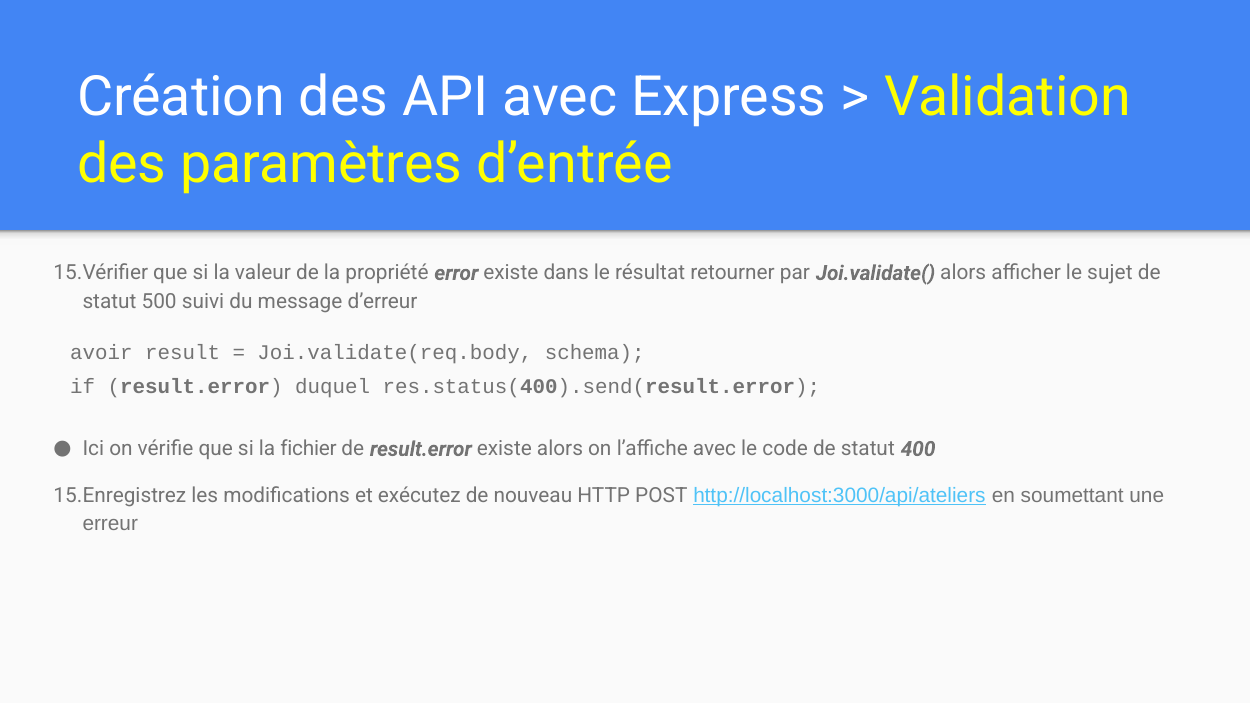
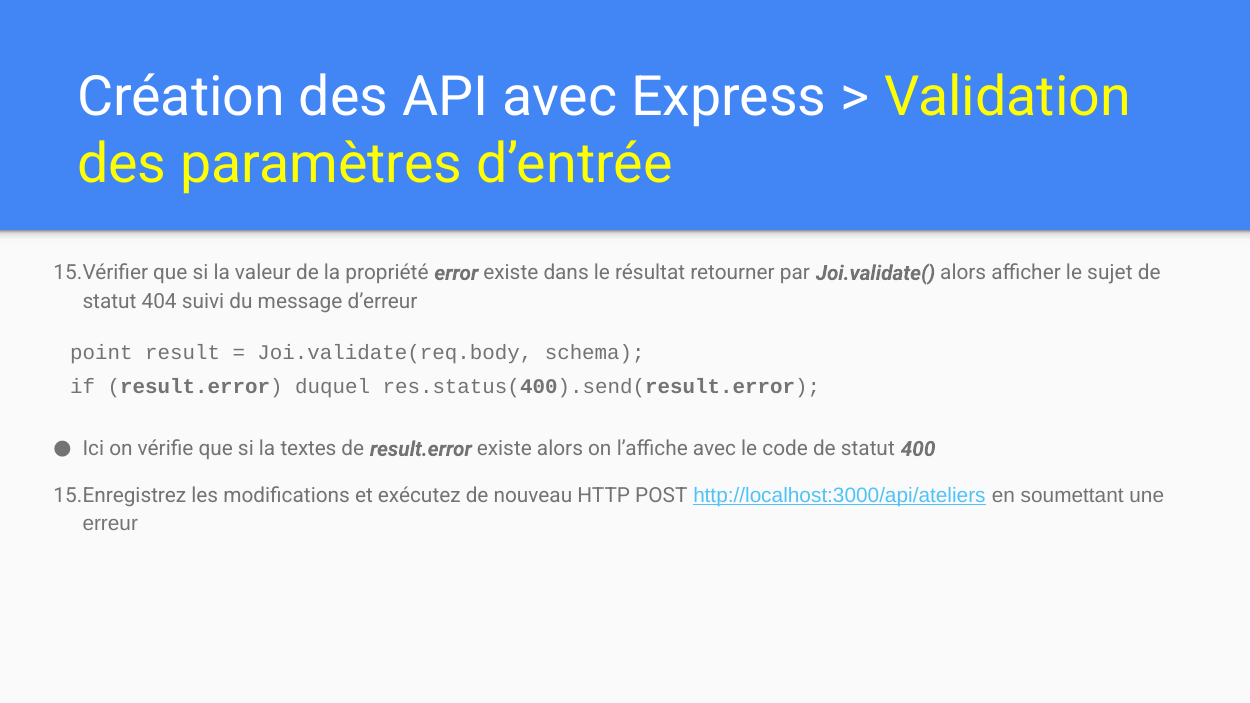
500: 500 -> 404
avoir: avoir -> point
fichier: fichier -> textes
